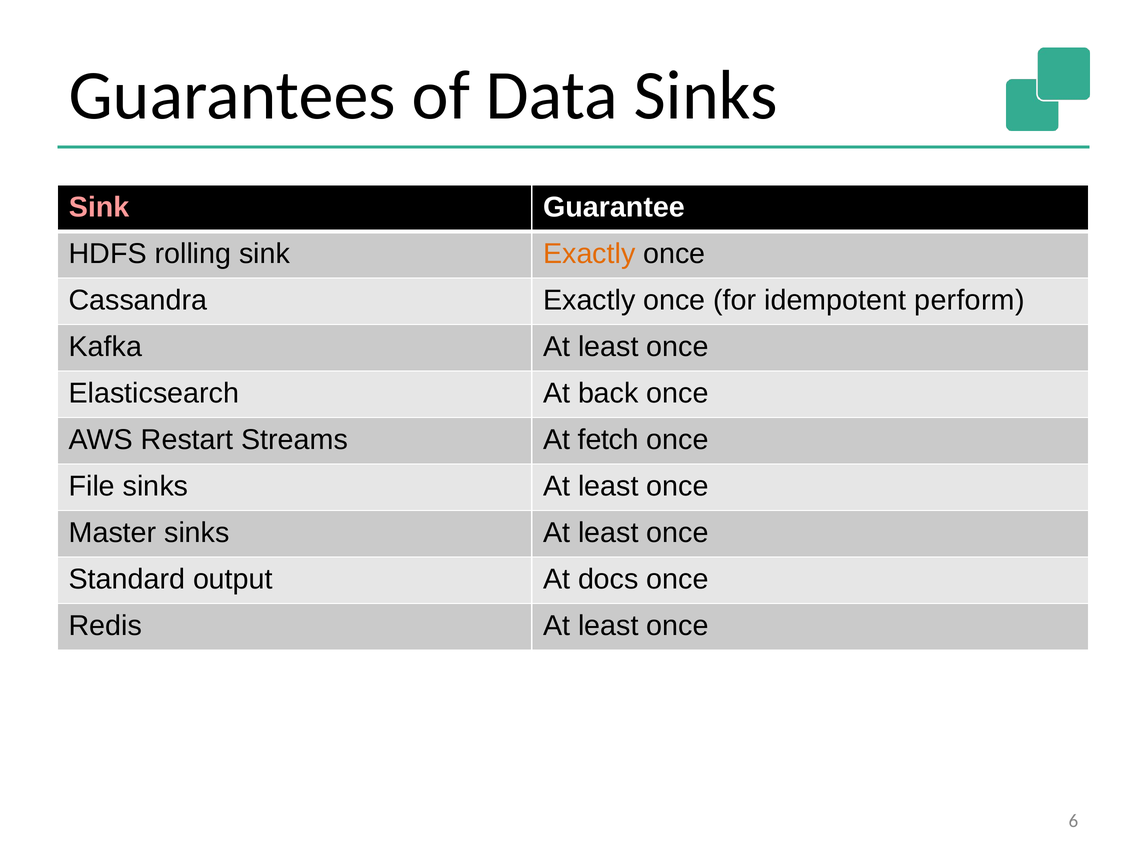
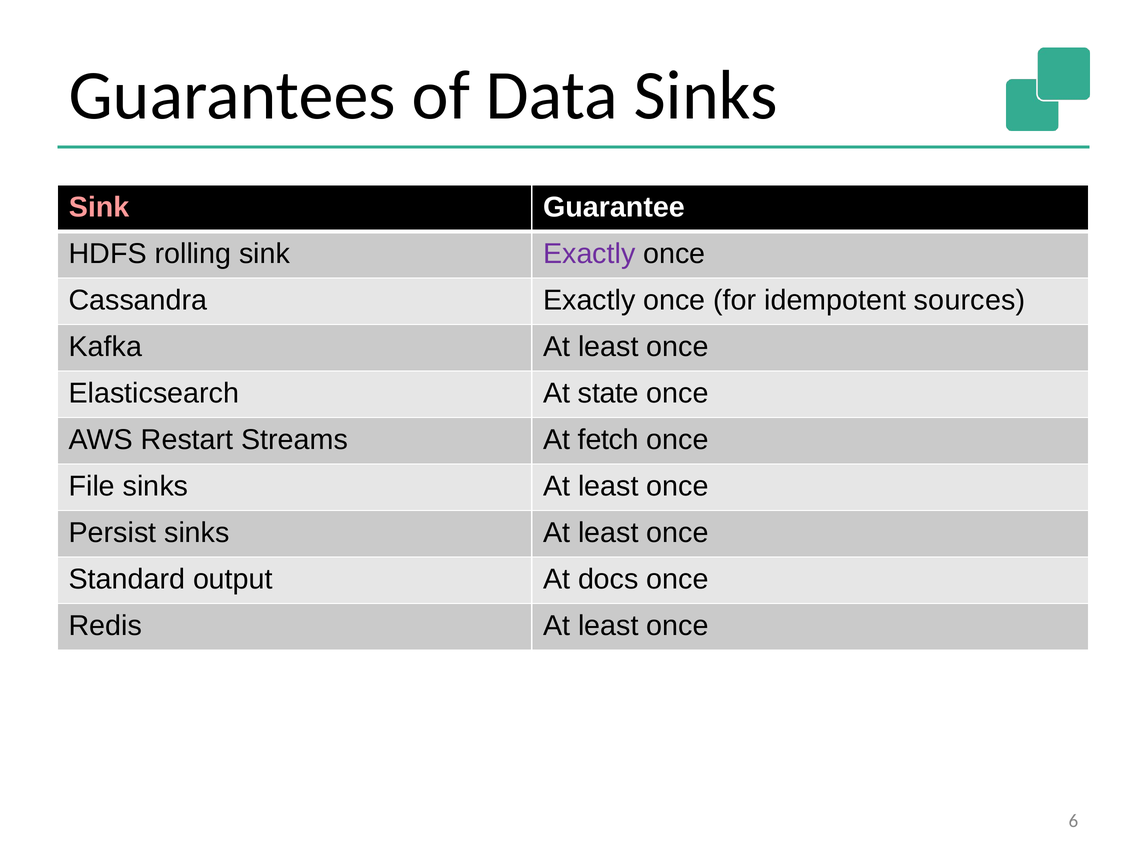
Exactly at (589, 254) colour: orange -> purple
perform: perform -> sources
back: back -> state
Master: Master -> Persist
